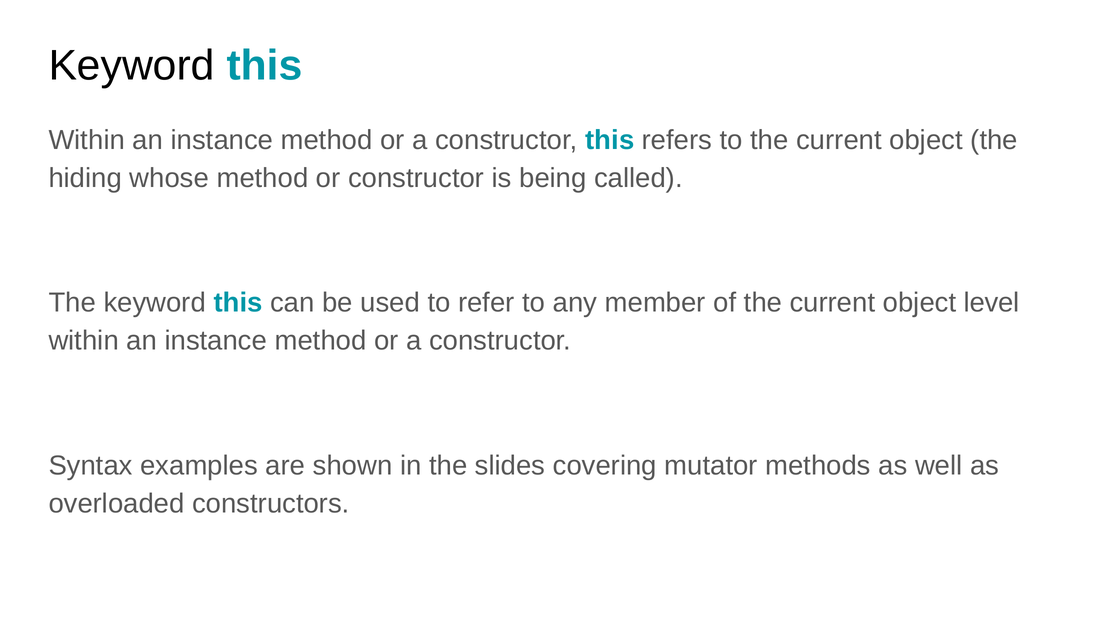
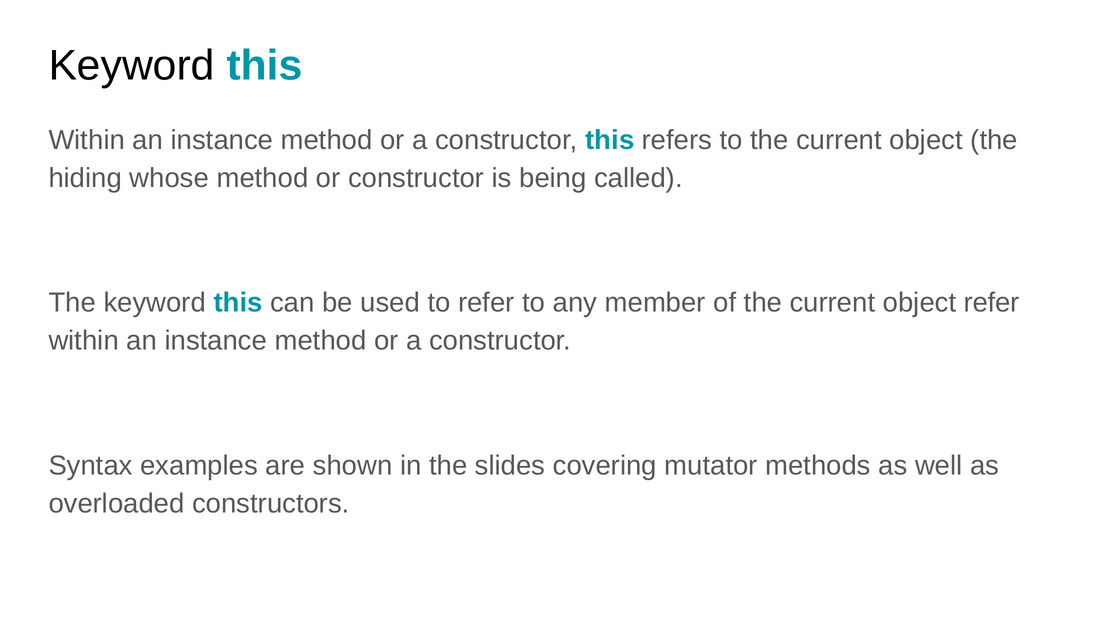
object level: level -> refer
